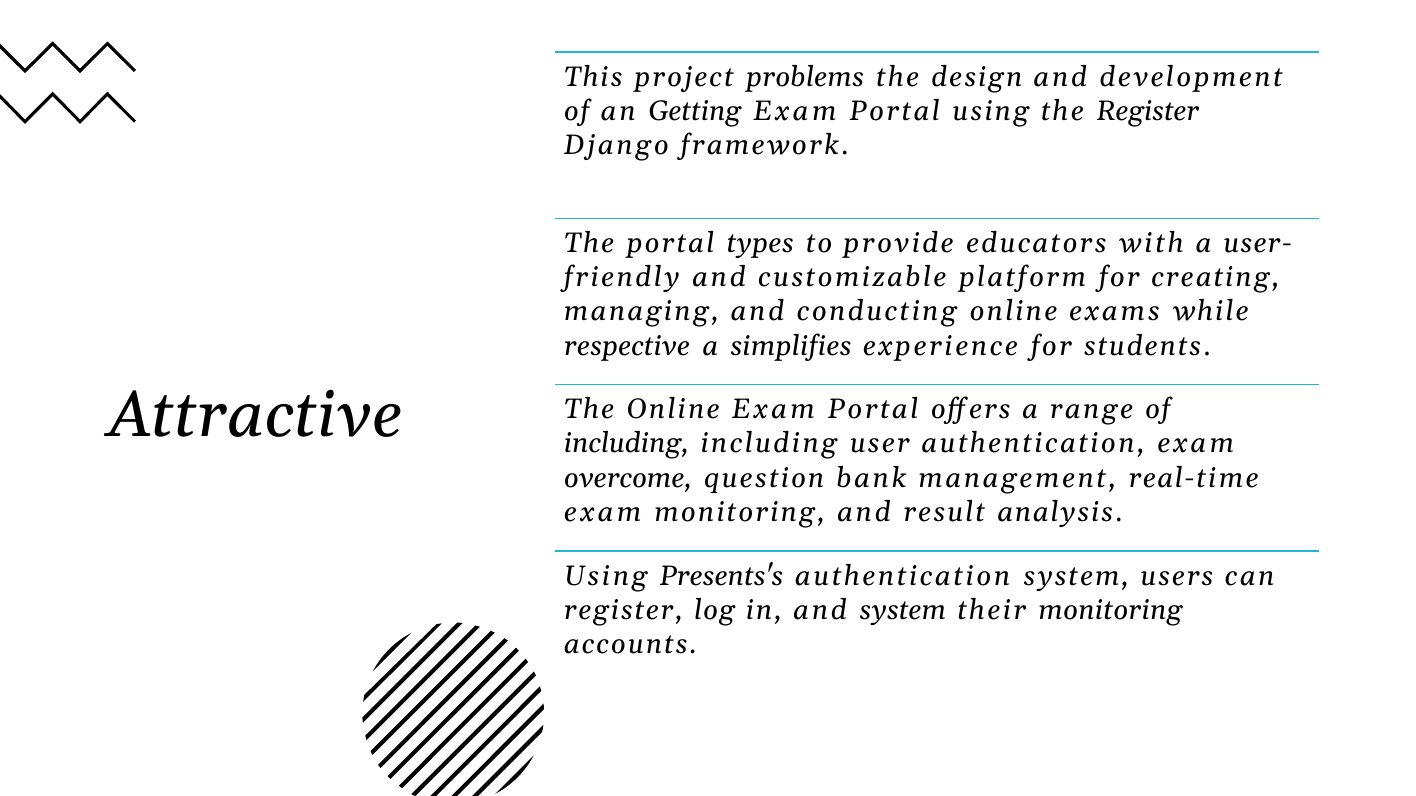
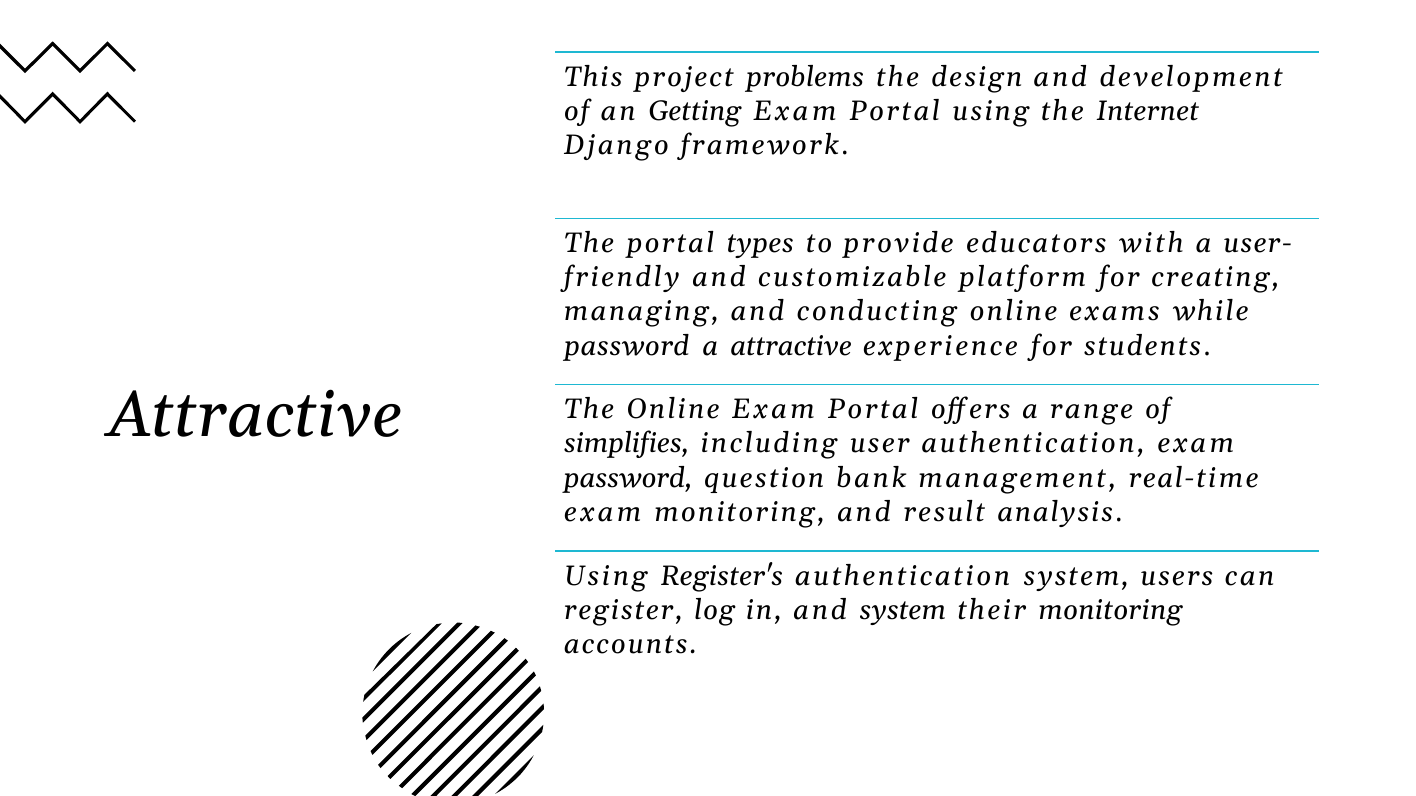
the Register: Register -> Internet
respective at (627, 346): respective -> password
a simplifies: simplifies -> attractive
including at (626, 444): including -> simplifies
overcome at (628, 478): overcome -> password
Presents's: Presents's -> Register's
